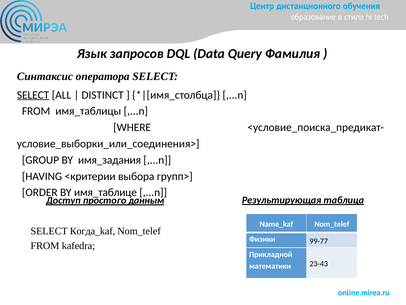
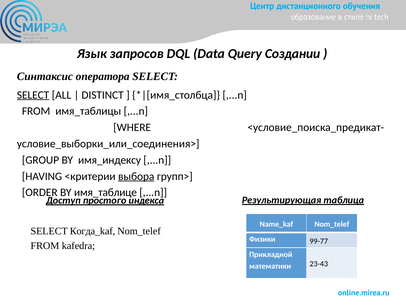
Фамилия: Фамилия -> Создании
имя_задания: имя_задания -> имя_индексу
выбора underline: none -> present
данным: данным -> индекса
